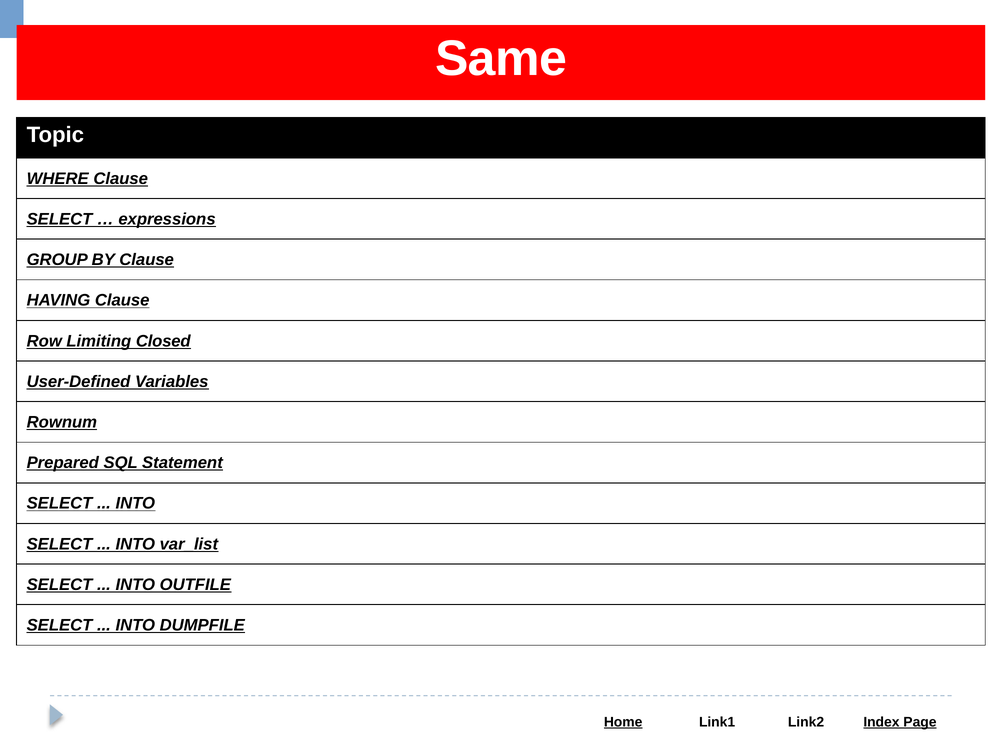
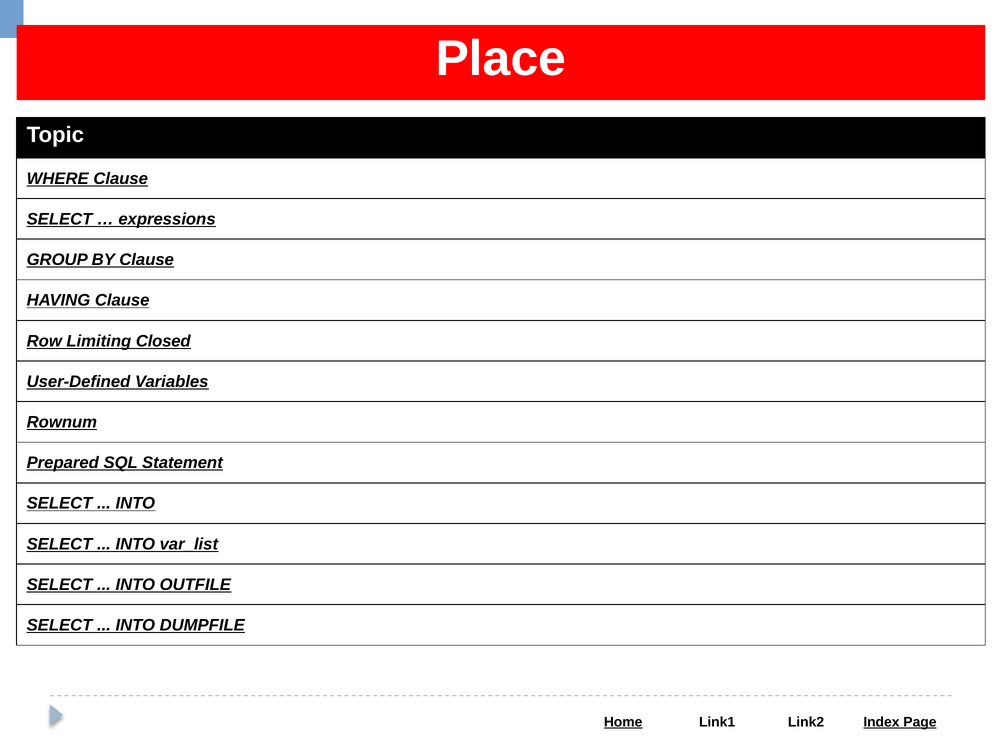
Same: Same -> Place
